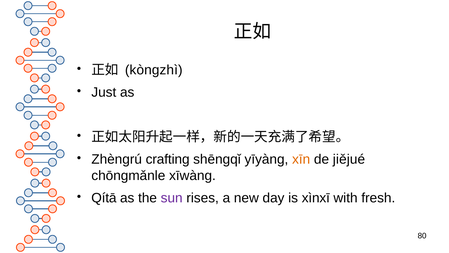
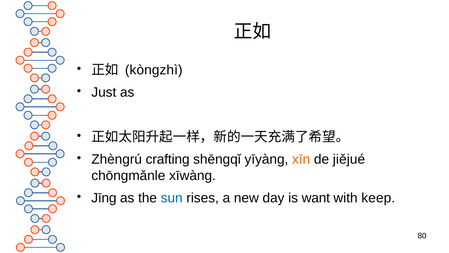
Qítā: Qítā -> Jīng
sun colour: purple -> blue
xìnxī: xìnxī -> want
fresh: fresh -> keep
